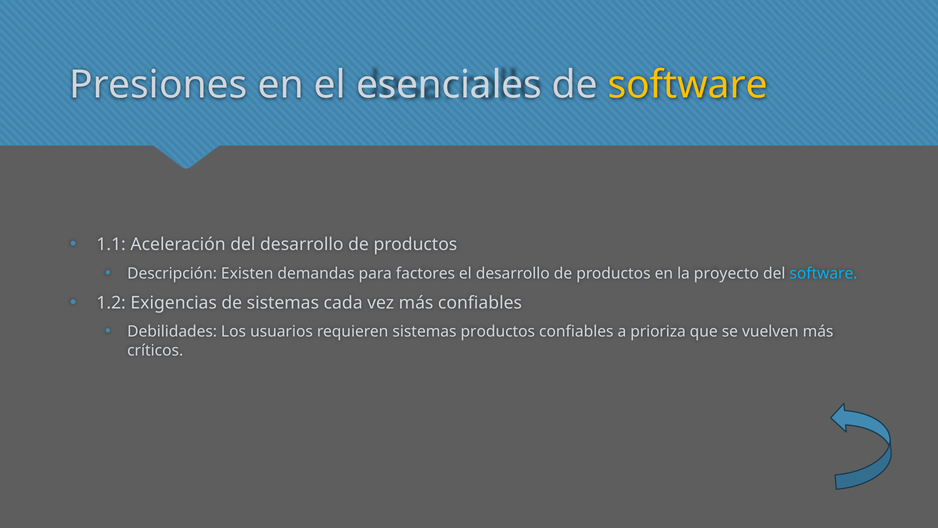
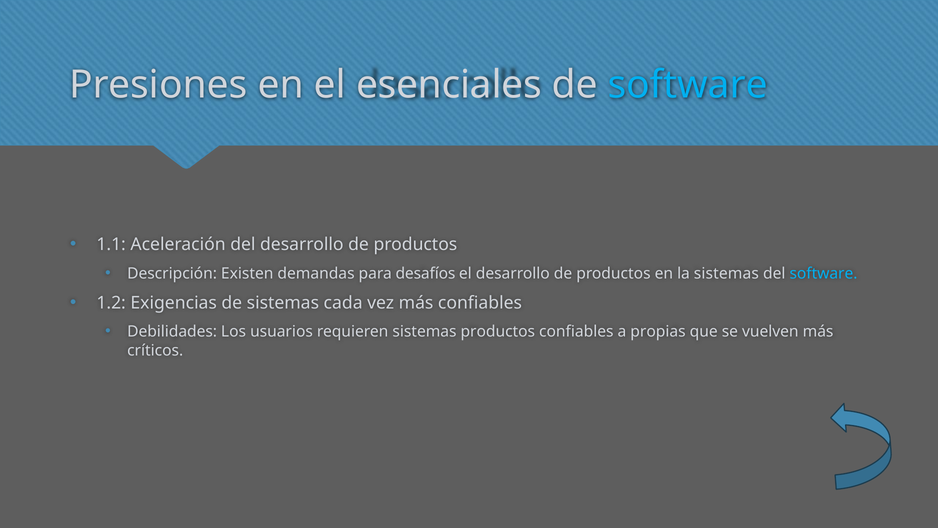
software at (688, 85) colour: yellow -> light blue
factores: factores -> desafíos
la proyecto: proyecto -> sistemas
prioriza: prioriza -> propias
